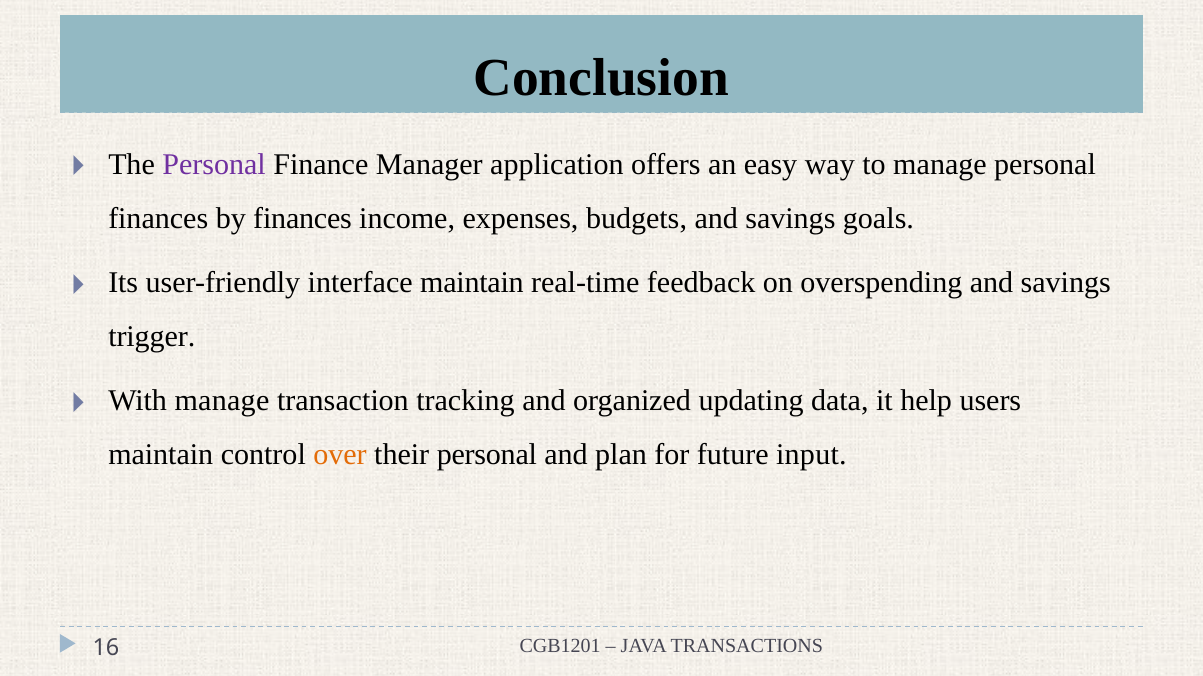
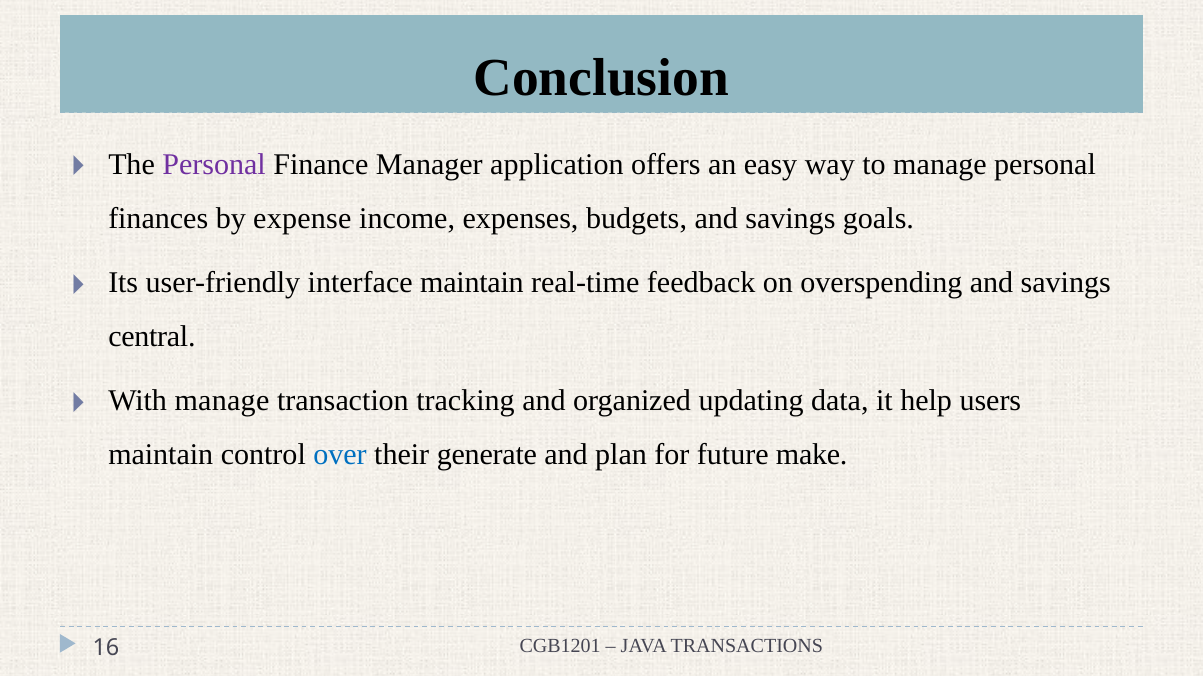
by finances: finances -> expense
trigger: trigger -> central
over colour: orange -> blue
their personal: personal -> generate
input: input -> make
